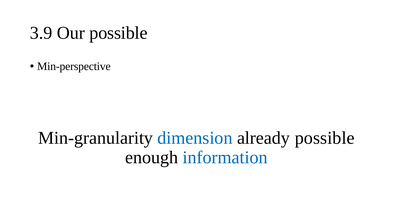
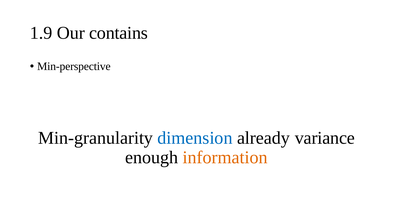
3.9: 3.9 -> 1.9
Our possible: possible -> contains
already possible: possible -> variance
information colour: blue -> orange
